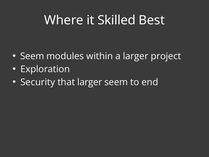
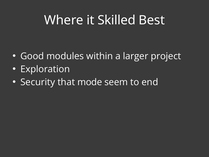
Seem at (32, 56): Seem -> Good
that larger: larger -> mode
